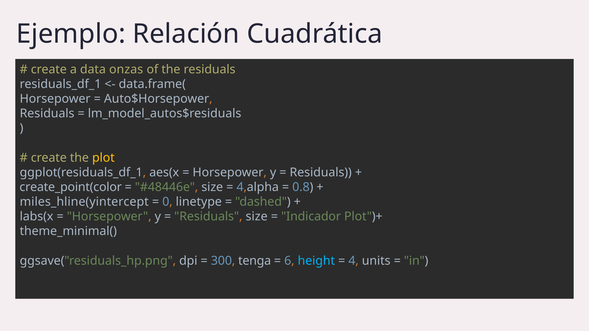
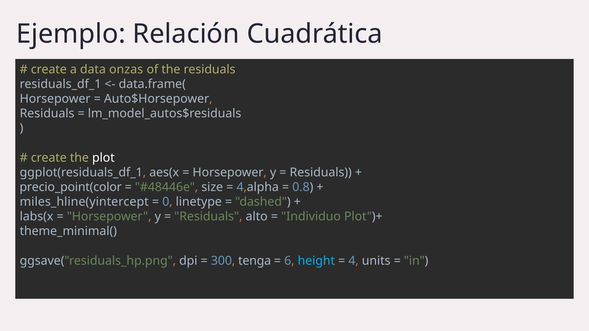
plot colour: yellow -> white
create_point(color: create_point(color -> precio_point(color
Residuals size: size -> alto
Indicador: Indicador -> Individuo
